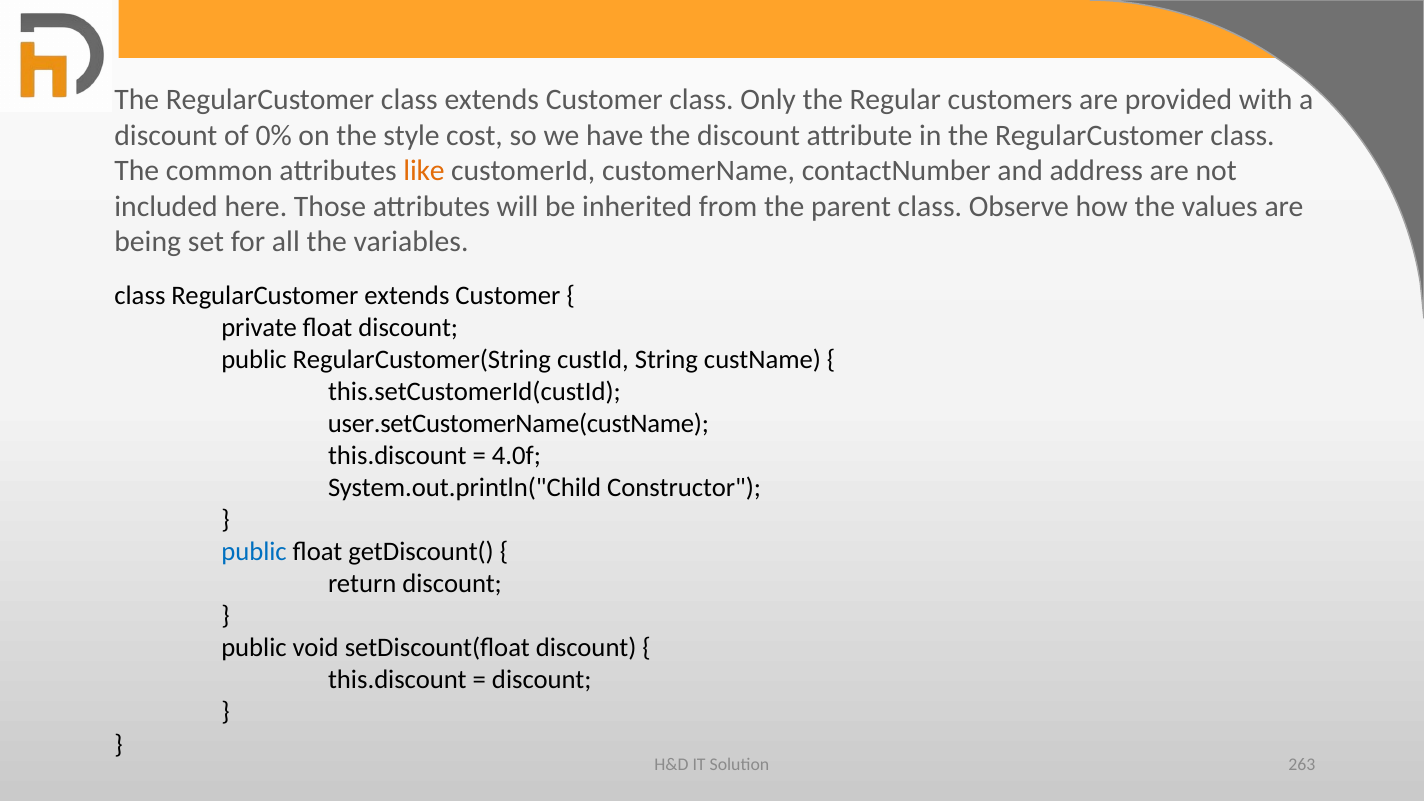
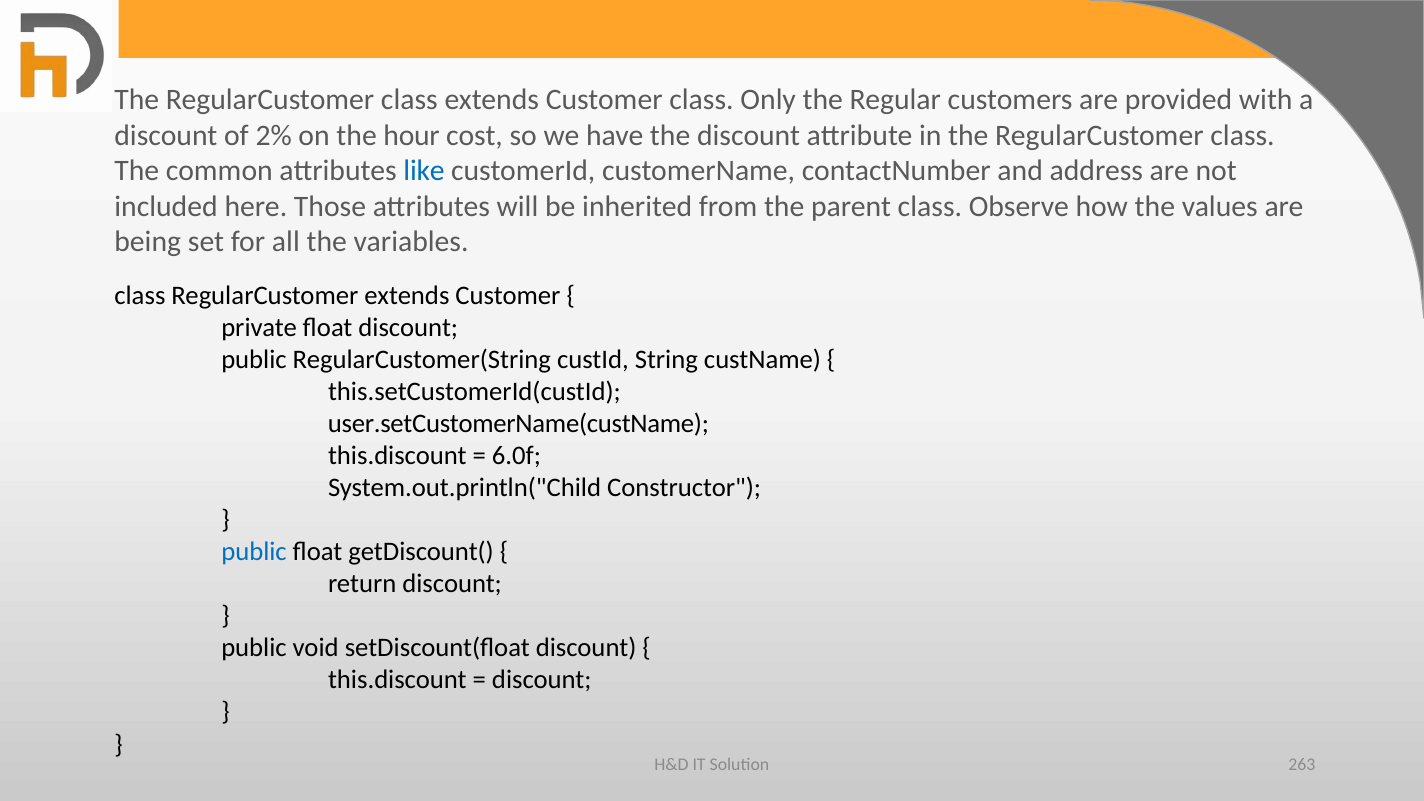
0%: 0% -> 2%
style: style -> hour
like colour: orange -> blue
4.0f: 4.0f -> 6.0f
